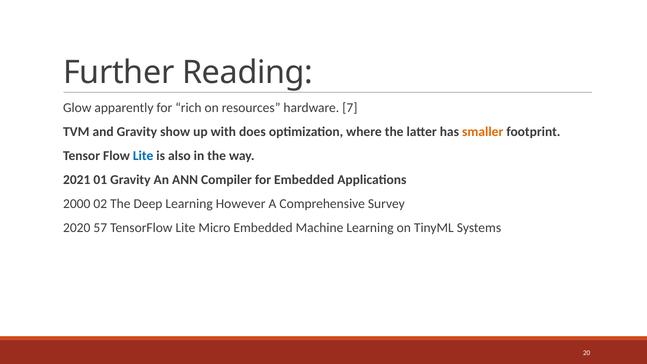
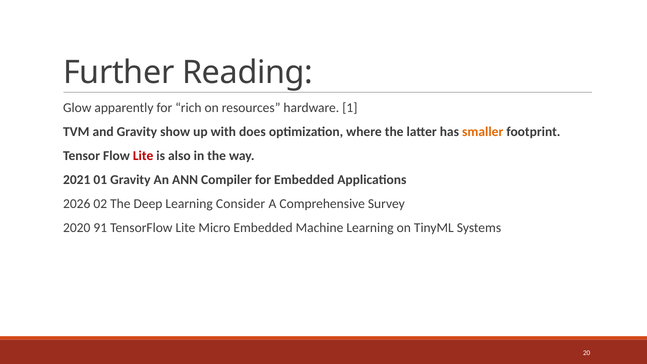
7: 7 -> 1
Lite at (143, 156) colour: blue -> red
2000: 2000 -> 2026
However: However -> Consider
57: 57 -> 91
